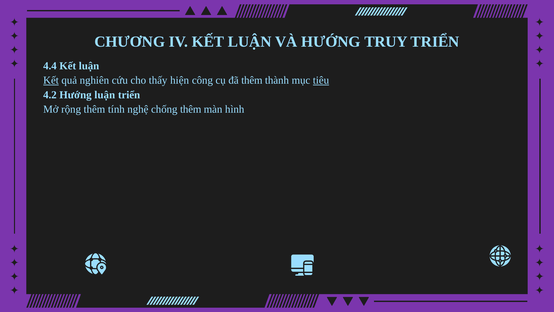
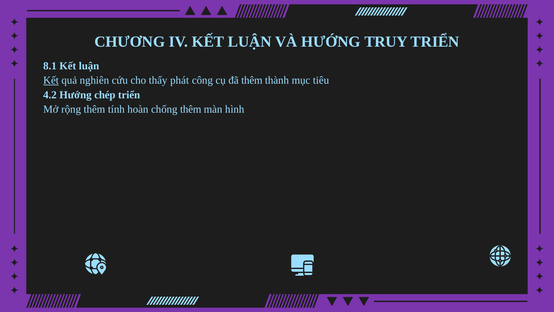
4.4: 4.4 -> 8.1
hiện: hiện -> phát
tiêu underline: present -> none
Hướng luận: luận -> chép
nghệ: nghệ -> hoàn
